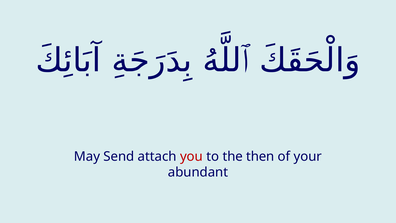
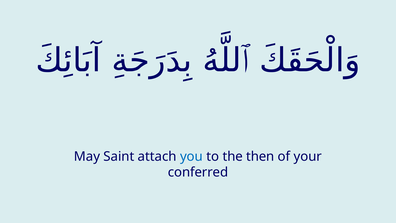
Send: Send -> Saint
you colour: red -> blue
abundant: abundant -> conferred
